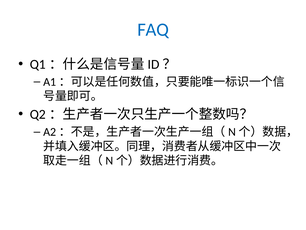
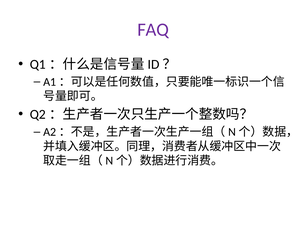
FAQ colour: blue -> purple
